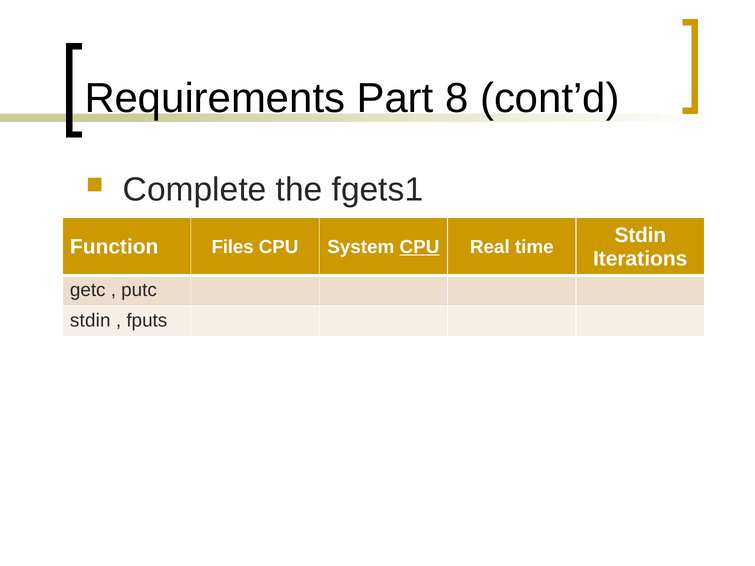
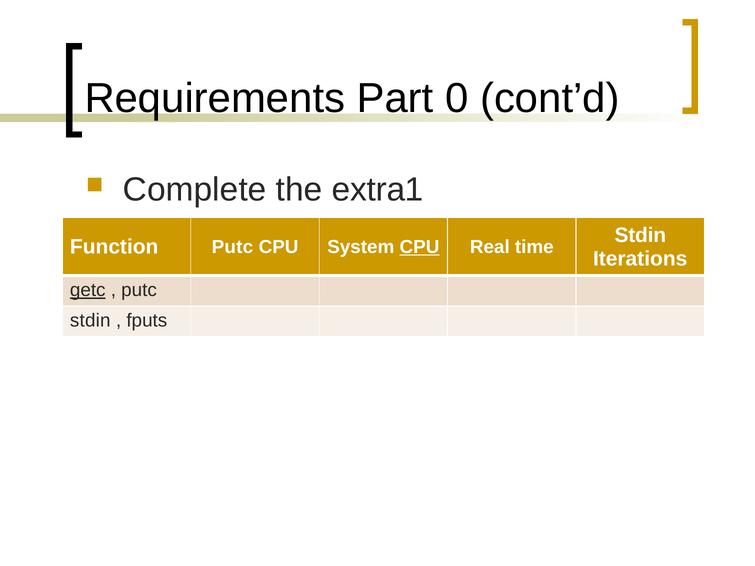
8: 8 -> 0
fgets1: fgets1 -> extra1
Function Files: Files -> Putc
getc underline: none -> present
